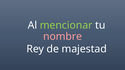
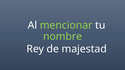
nombre colour: pink -> light green
